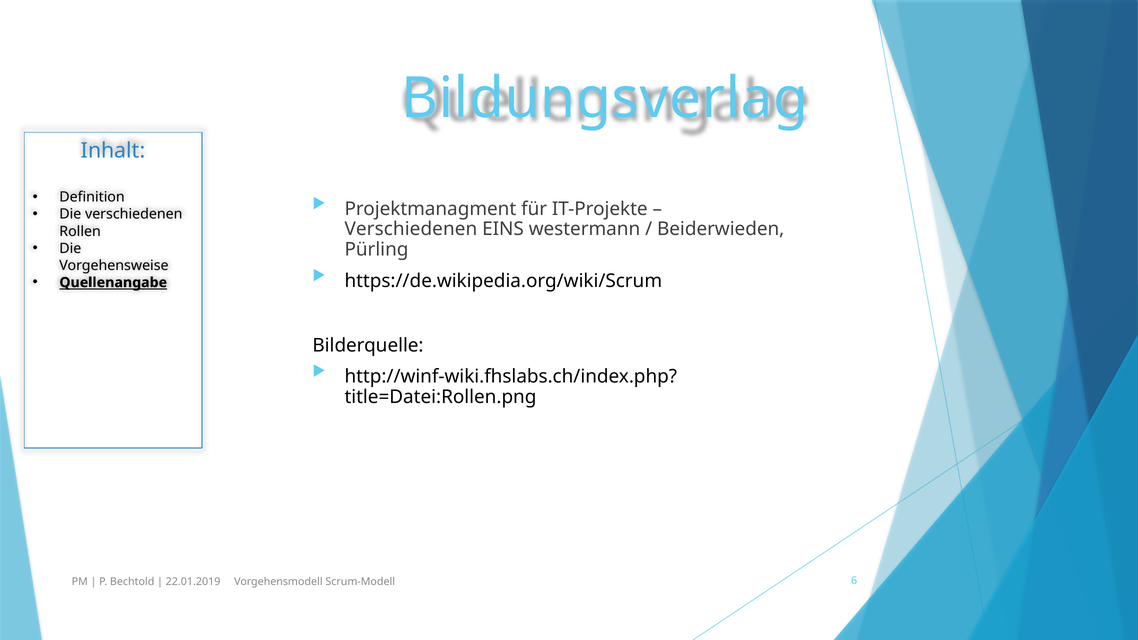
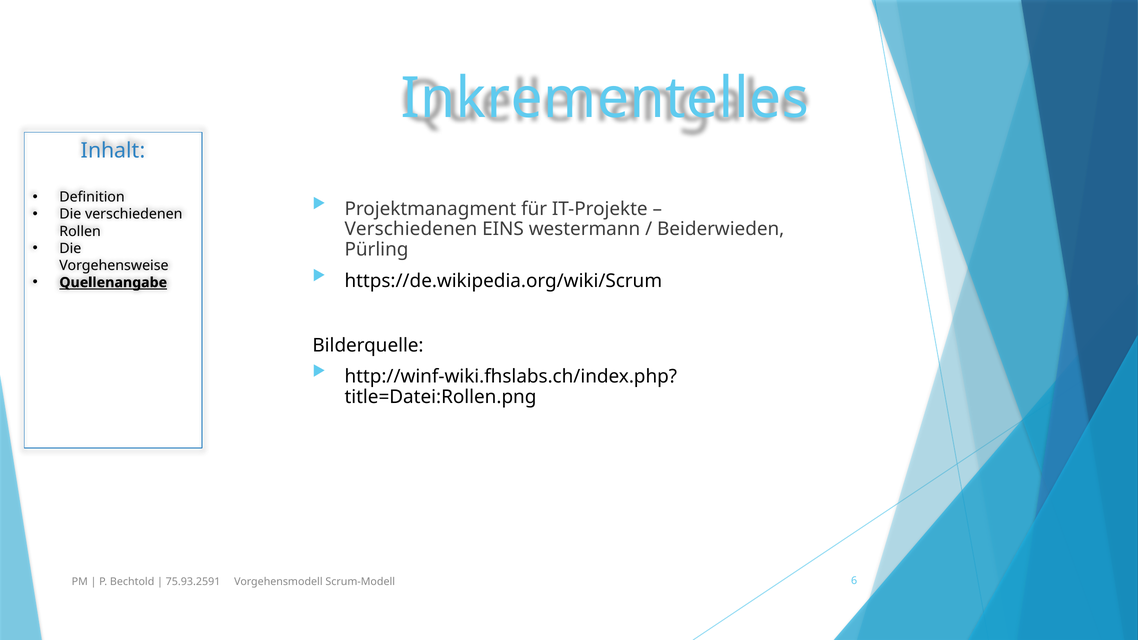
Bildungsverlag: Bildungsverlag -> Inkrementelles
22.01.2019: 22.01.2019 -> 75.93.2591
